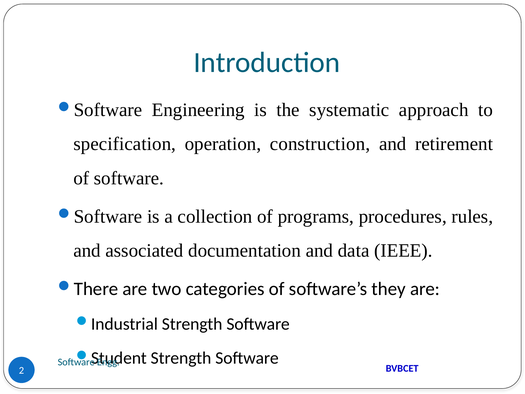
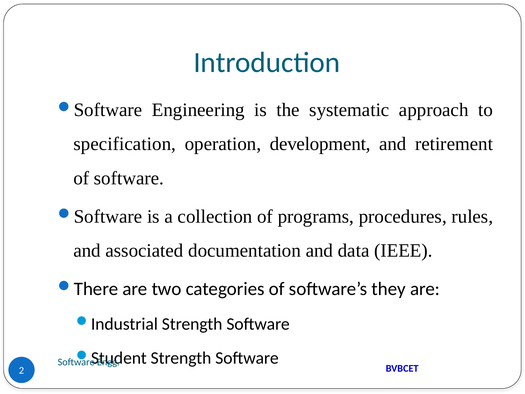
construction: construction -> development
